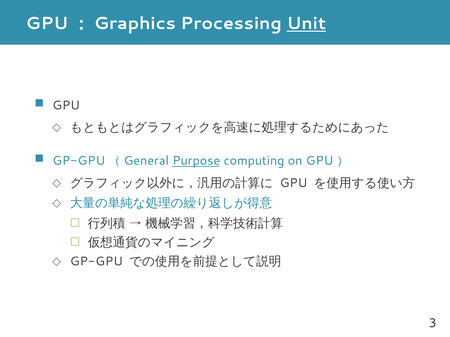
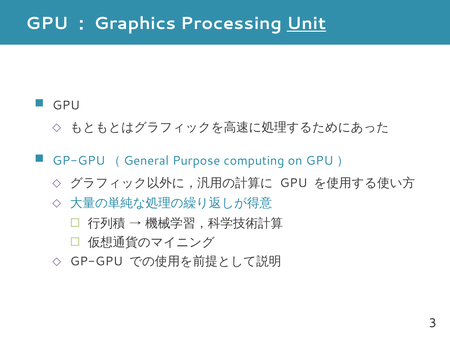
Purpose underline: present -> none
